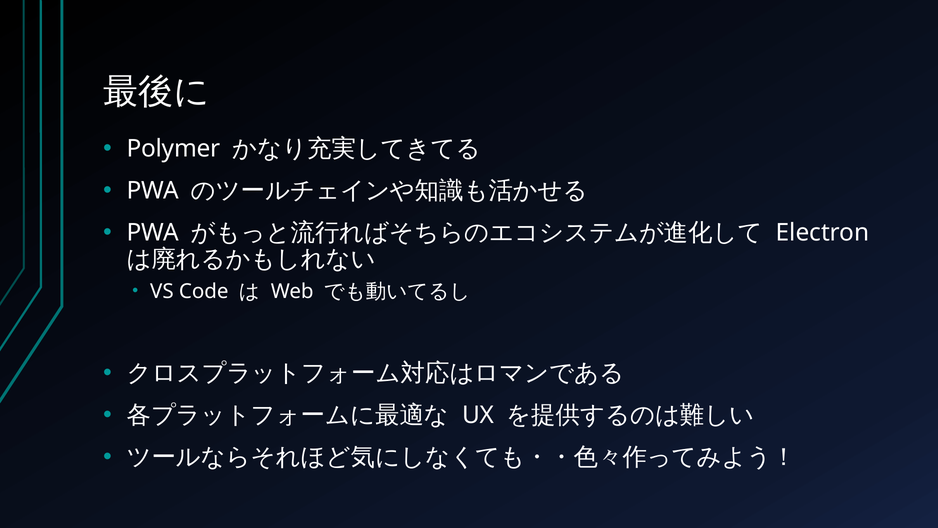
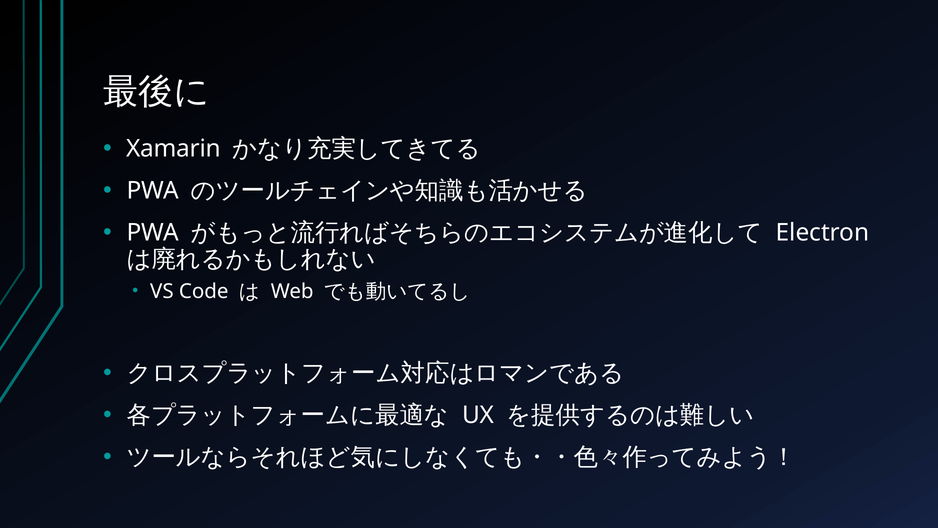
Polymer: Polymer -> Xamarin
